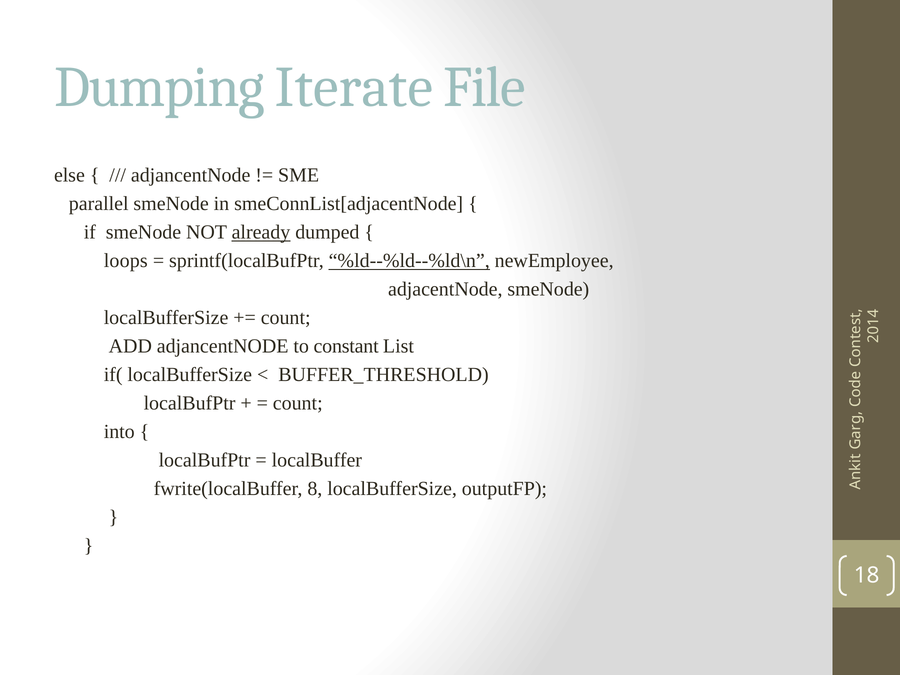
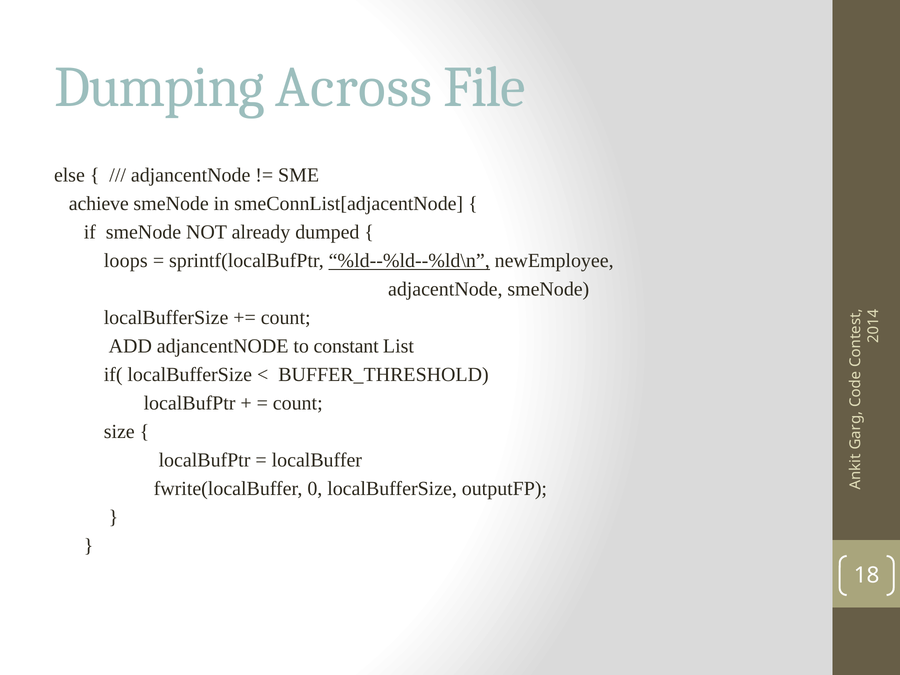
Iterate: Iterate -> Across
parallel: parallel -> achieve
already underline: present -> none
into: into -> size
fwrite(localBuffer 8: 8 -> 0
